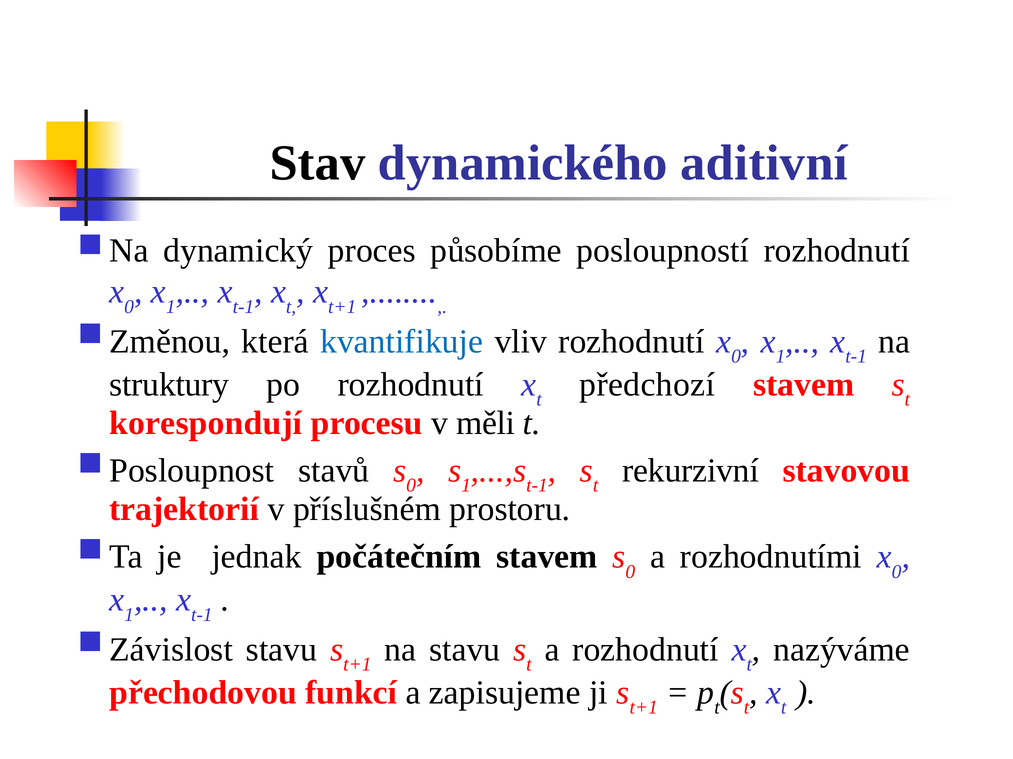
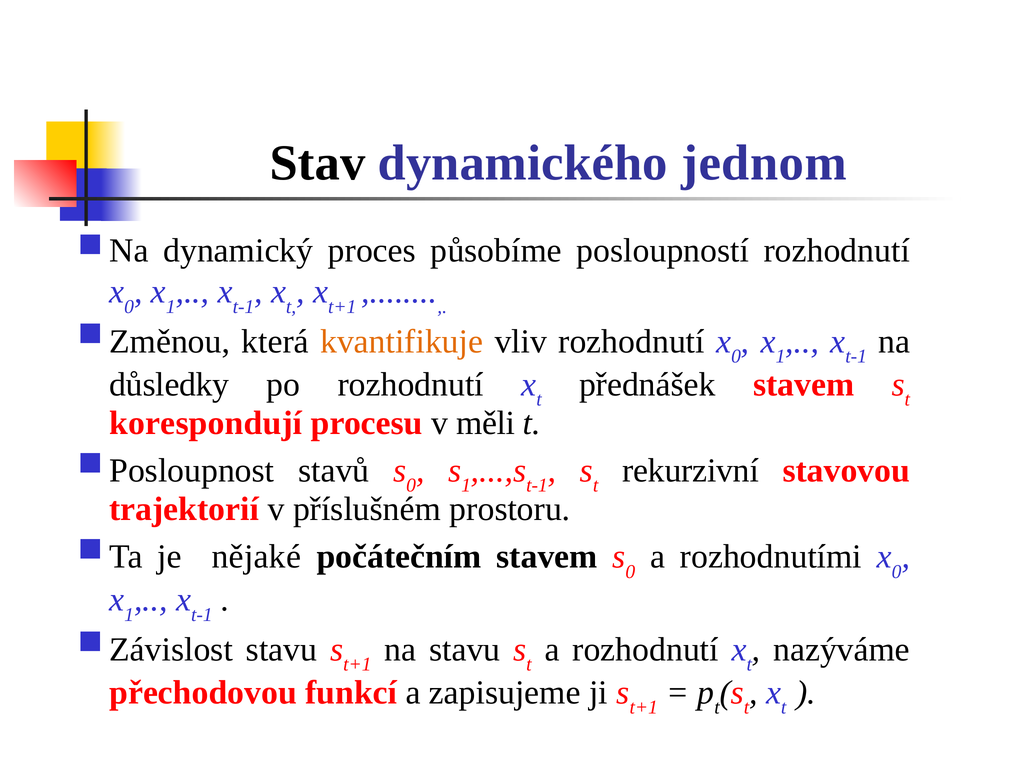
aditivní: aditivní -> jednom
kvantifikuje colour: blue -> orange
struktury: struktury -> důsledky
předchozí: předchozí -> přednášek
jednak: jednak -> nějaké
